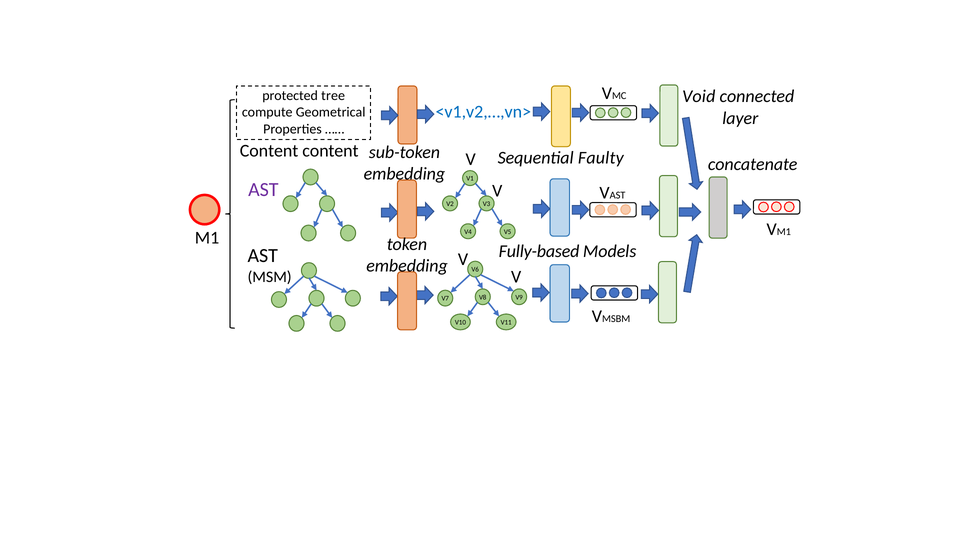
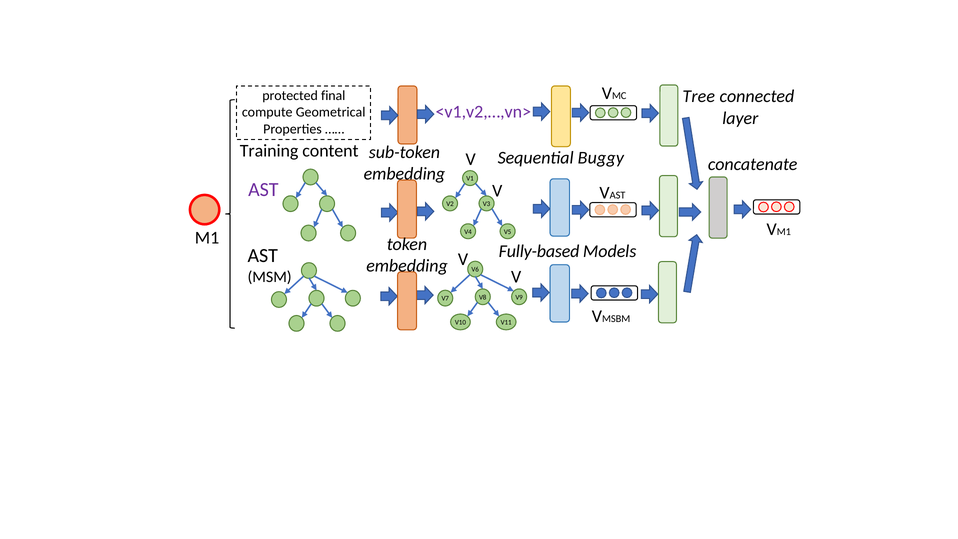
Void: Void -> Tree
tree: tree -> final
<v1,v2,…,vn> colour: blue -> purple
Content at (269, 151): Content -> Training
Faulty: Faulty -> Buggy
